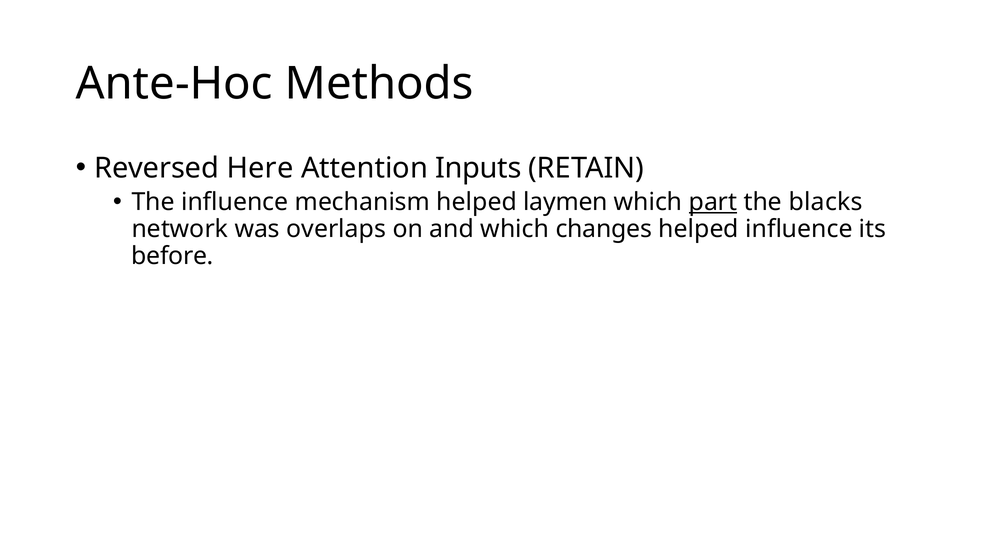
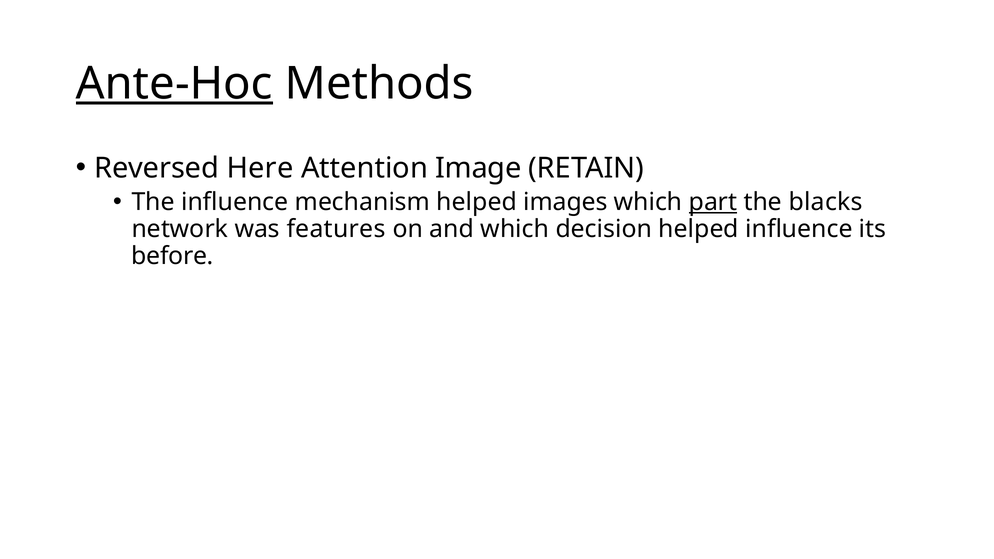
Ante-Hoc underline: none -> present
Inputs: Inputs -> Image
laymen: laymen -> images
overlaps: overlaps -> features
changes: changes -> decision
